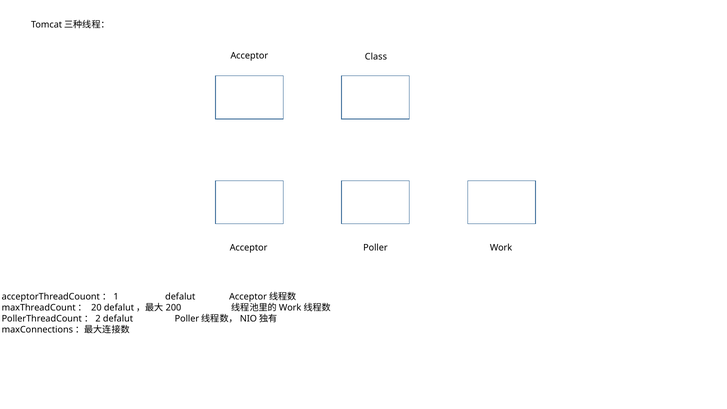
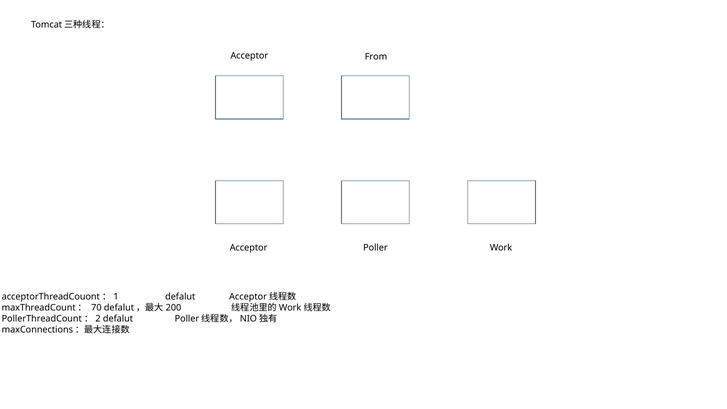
Class: Class -> From
20: 20 -> 70
